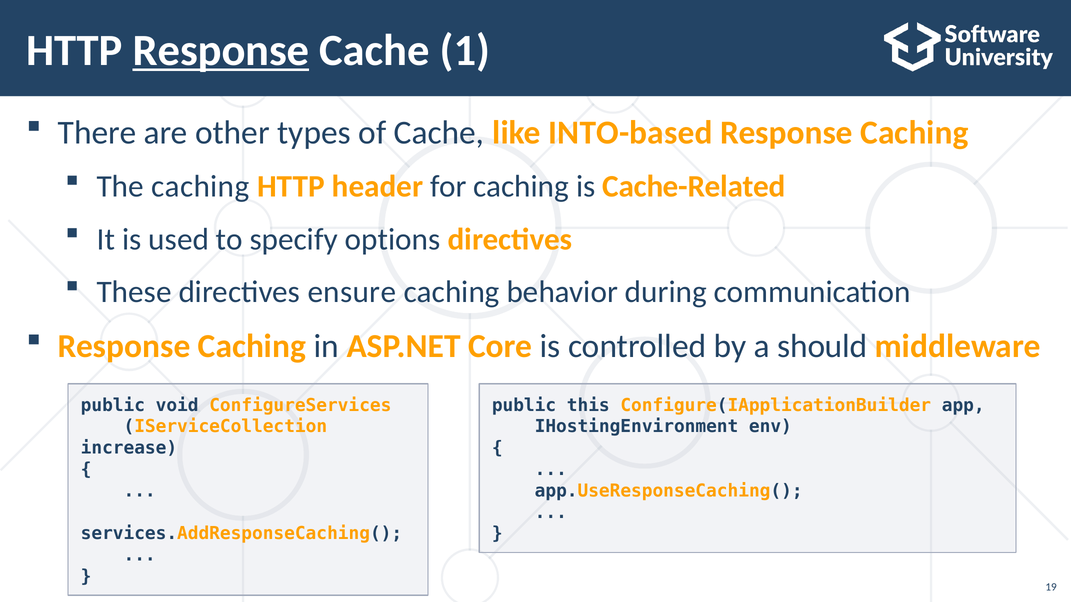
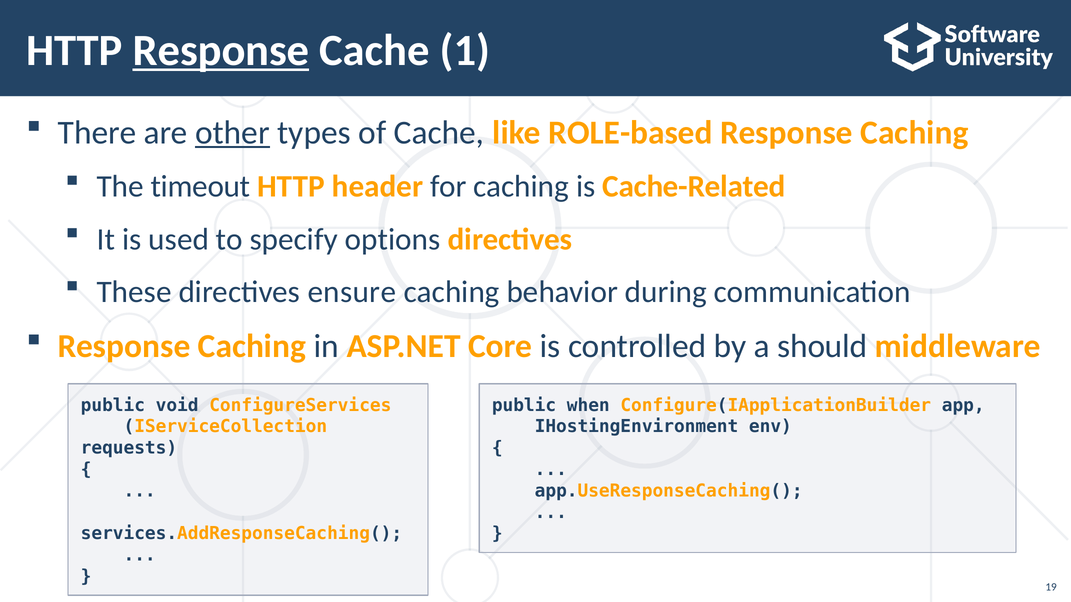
other underline: none -> present
INTO-based: INTO-based -> ROLE-based
The caching: caching -> timeout
this: this -> when
increase: increase -> requests
